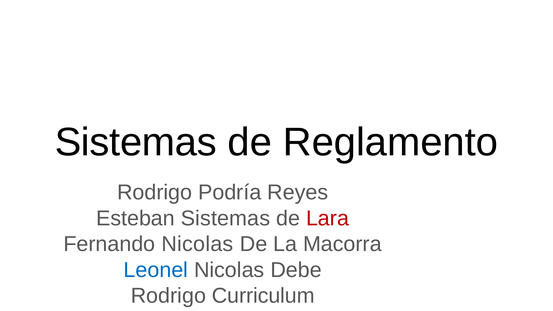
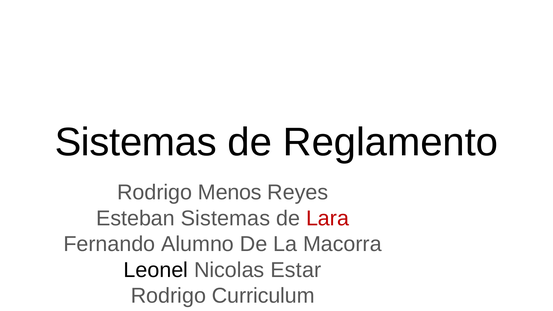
Podría: Podría -> Menos
Fernando Nicolas: Nicolas -> Alumno
Leonel colour: blue -> black
Debe: Debe -> Estar
